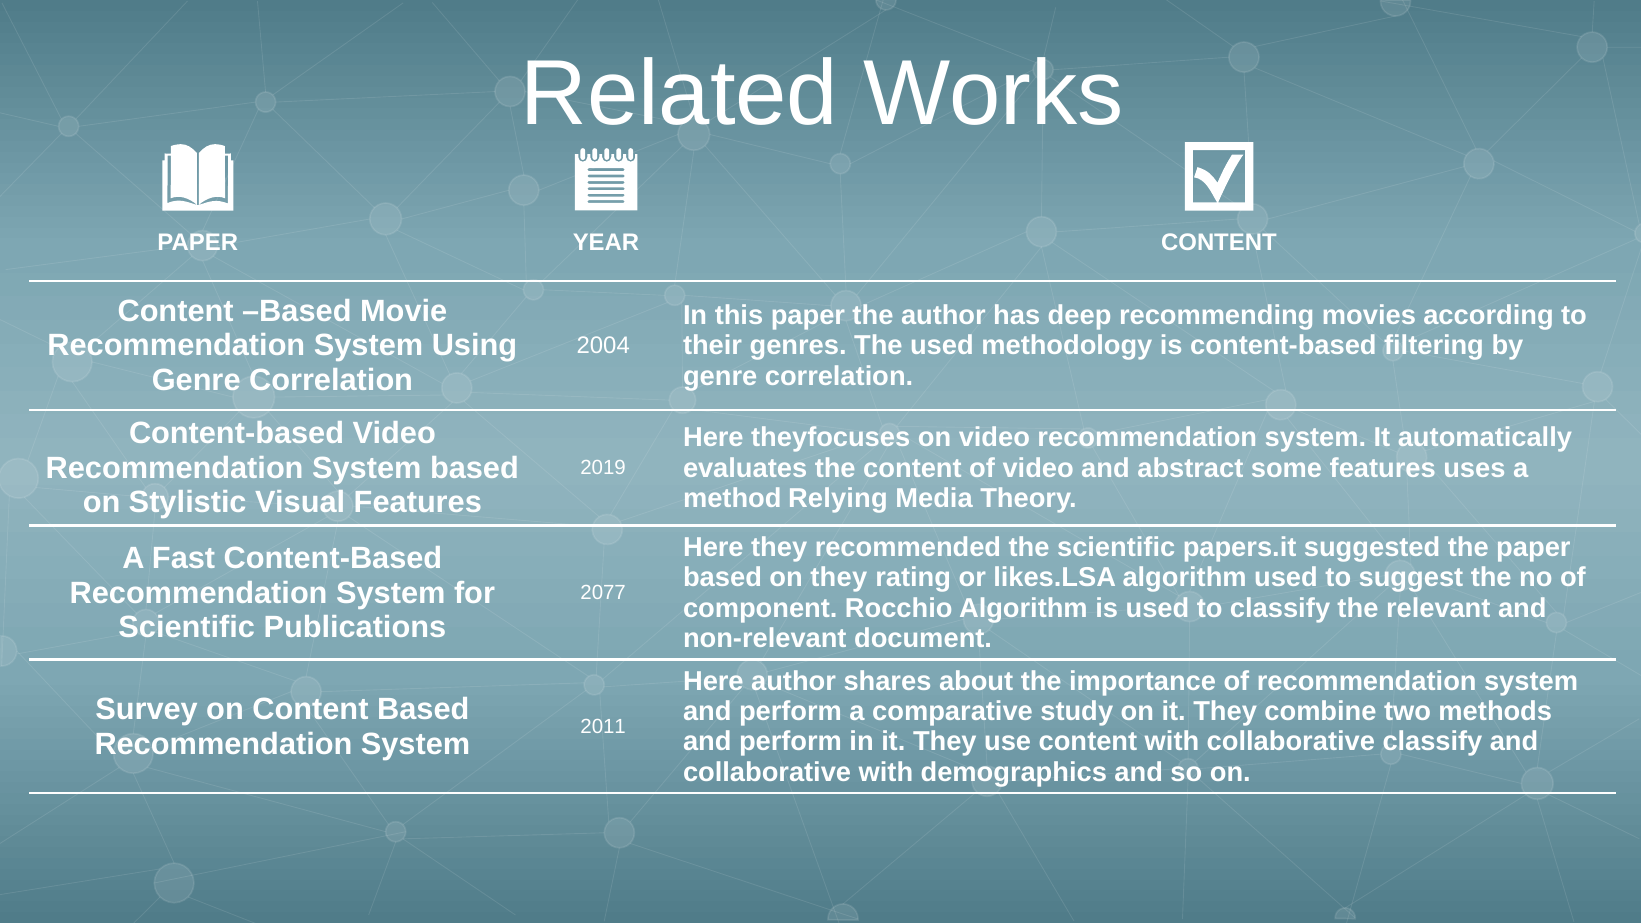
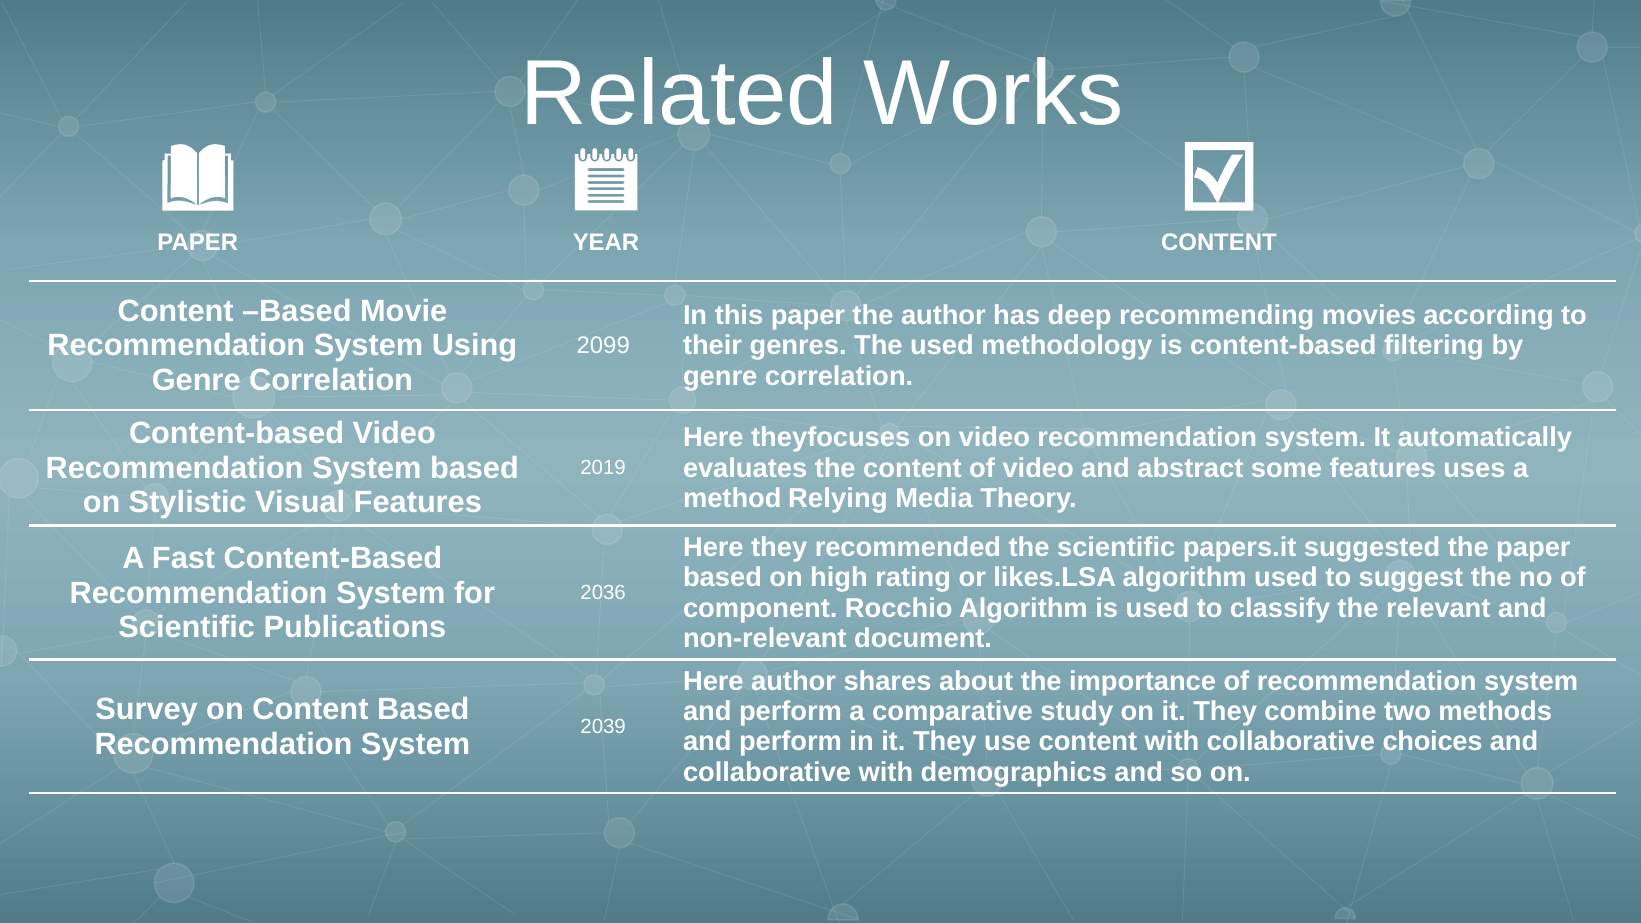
2004: 2004 -> 2099
on they: they -> high
2077: 2077 -> 2036
2011: 2011 -> 2039
collaborative classify: classify -> choices
